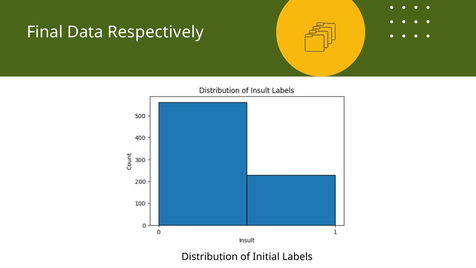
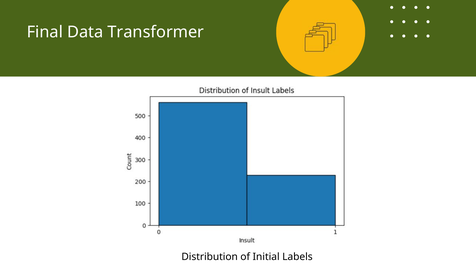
Respectively: Respectively -> Transformer
